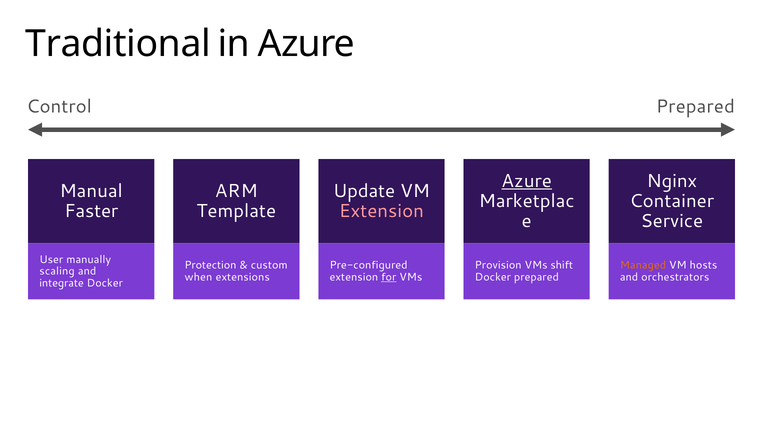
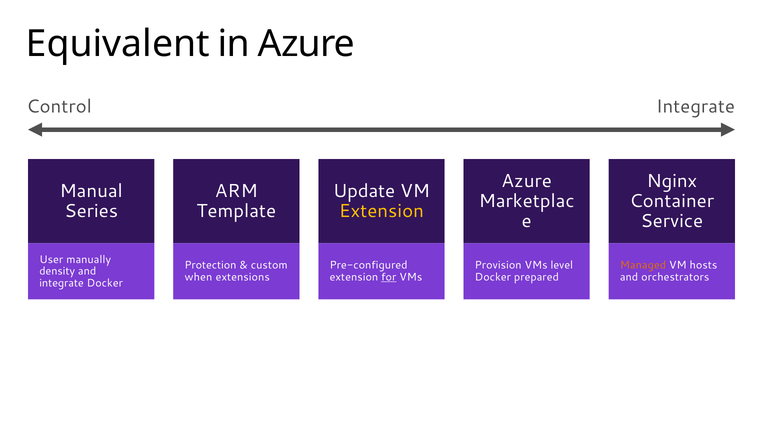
Traditional: Traditional -> Equivalent
Prepared at (695, 106): Prepared -> Integrate
Azure at (527, 181) underline: present -> none
Faster: Faster -> Series
Extension at (381, 211) colour: pink -> yellow
shift: shift -> level
scaling: scaling -> density
